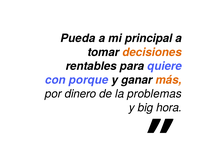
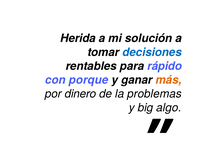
Pueda: Pueda -> Herida
principal: principal -> solución
decisiones colour: orange -> blue
quiere: quiere -> rápido
hora: hora -> algo
